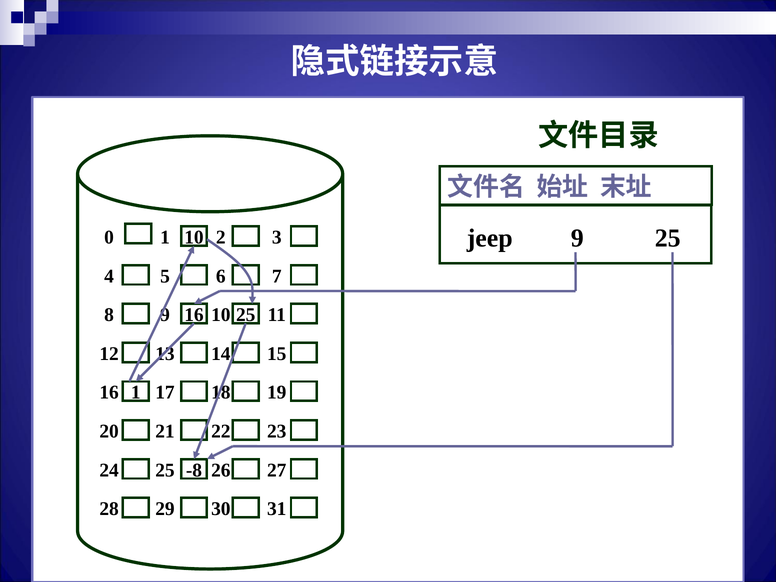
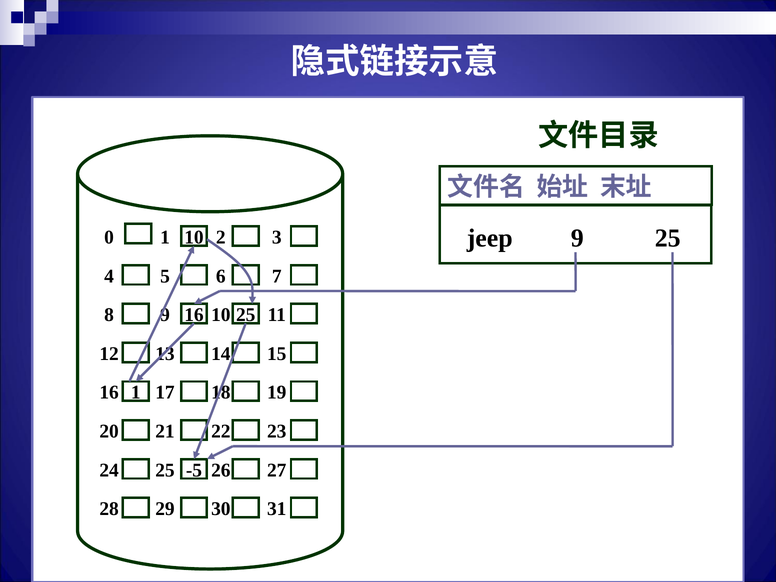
-8: -8 -> -5
